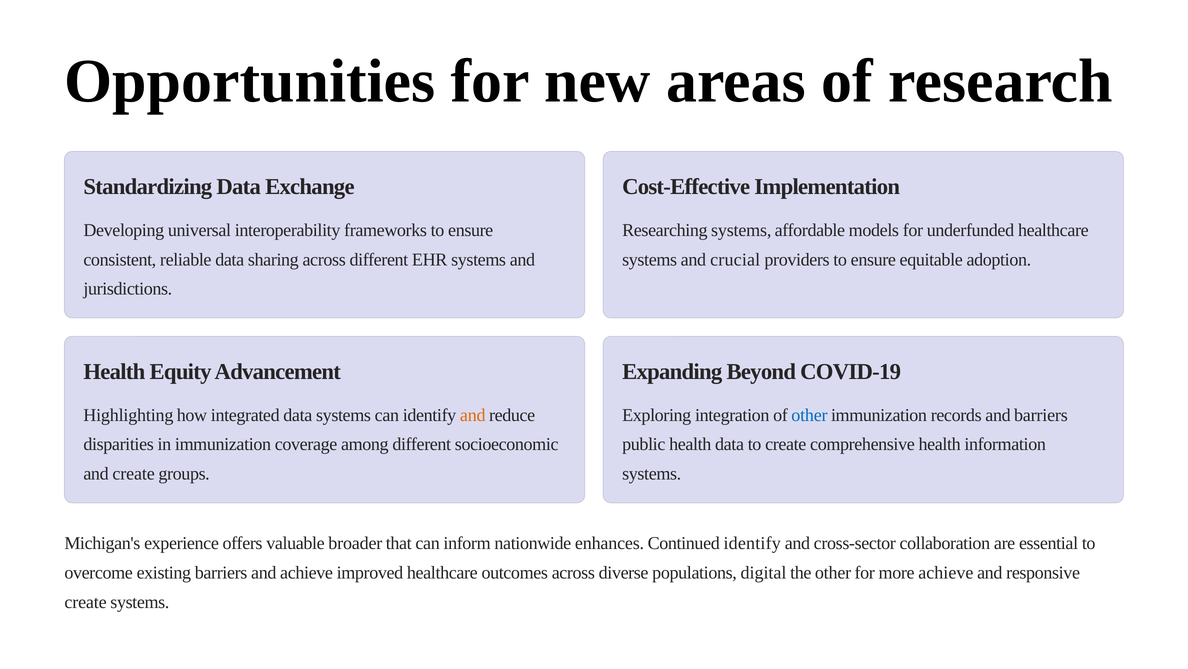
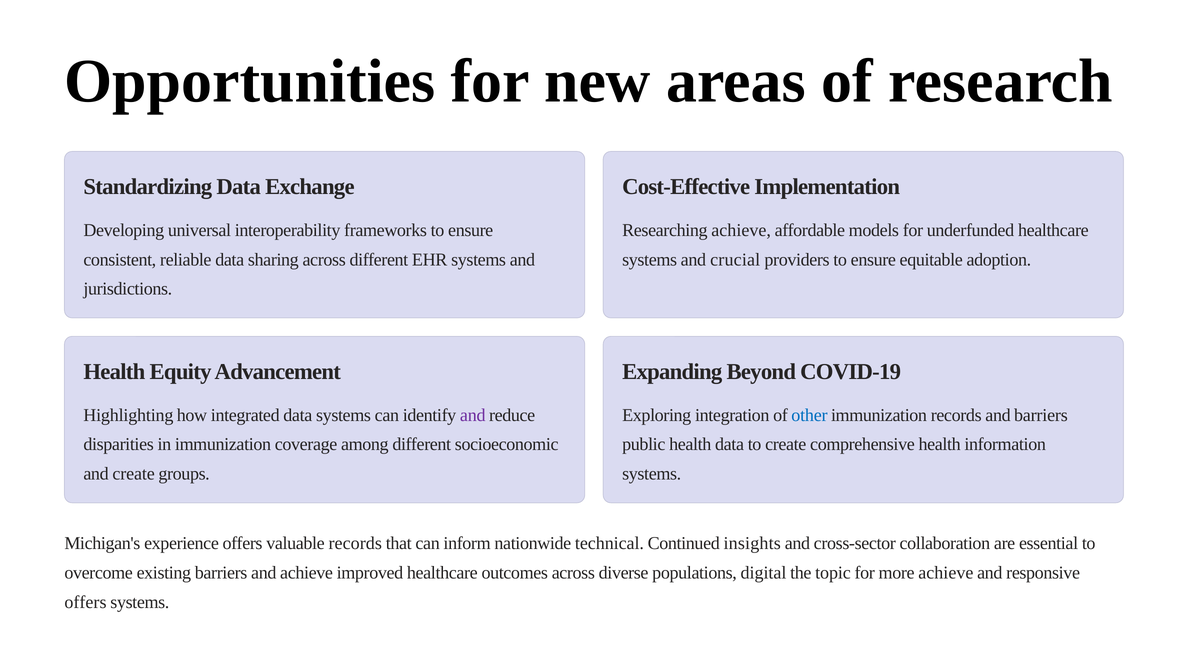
Researching systems: systems -> achieve
and at (473, 415) colour: orange -> purple
valuable broader: broader -> records
enhances: enhances -> technical
Continued identify: identify -> insights
the other: other -> topic
create at (86, 602): create -> offers
